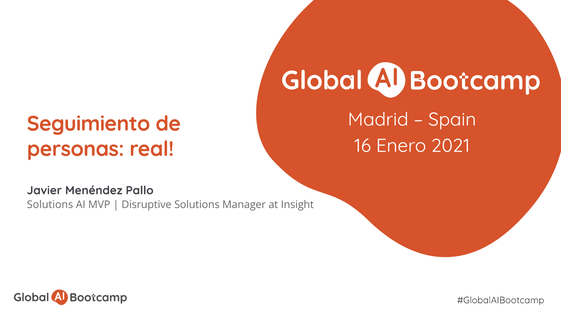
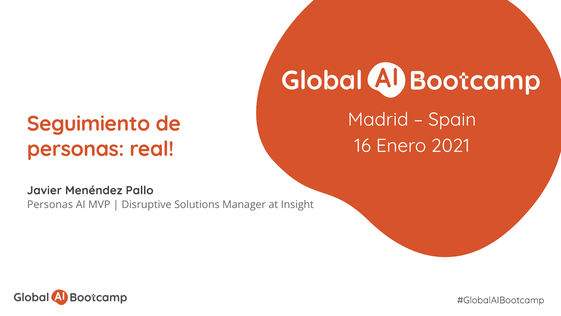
Solutions at (50, 204): Solutions -> Personas
